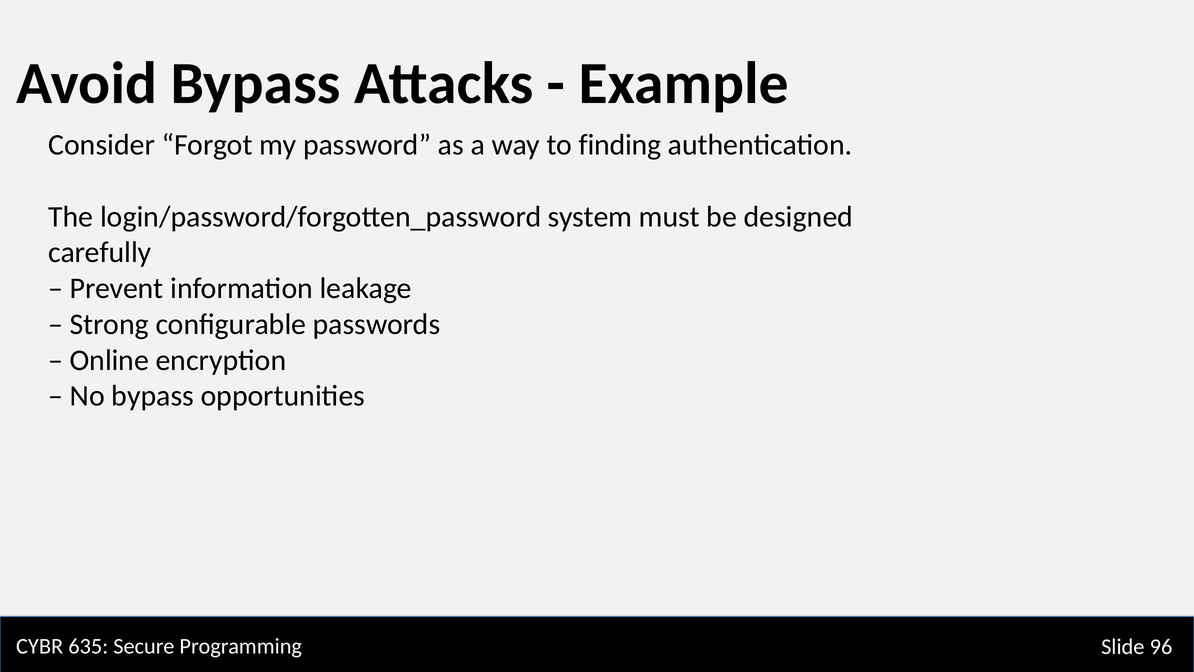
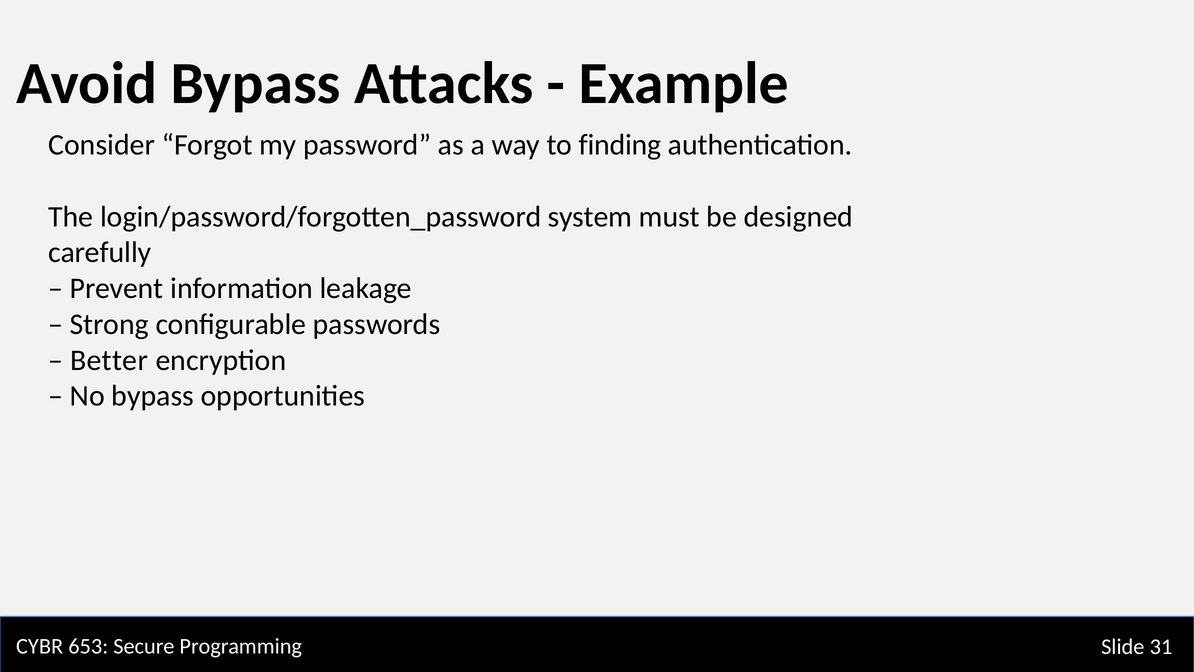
Online: Online -> Better
635: 635 -> 653
96: 96 -> 31
